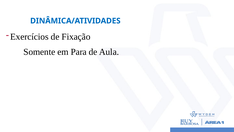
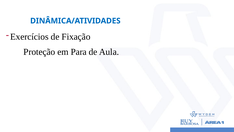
Somente: Somente -> Proteção
